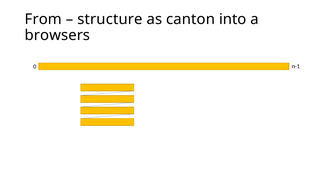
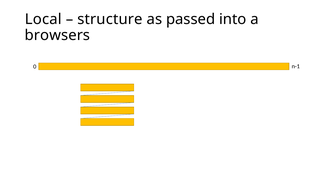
From: From -> Local
canton: canton -> passed
